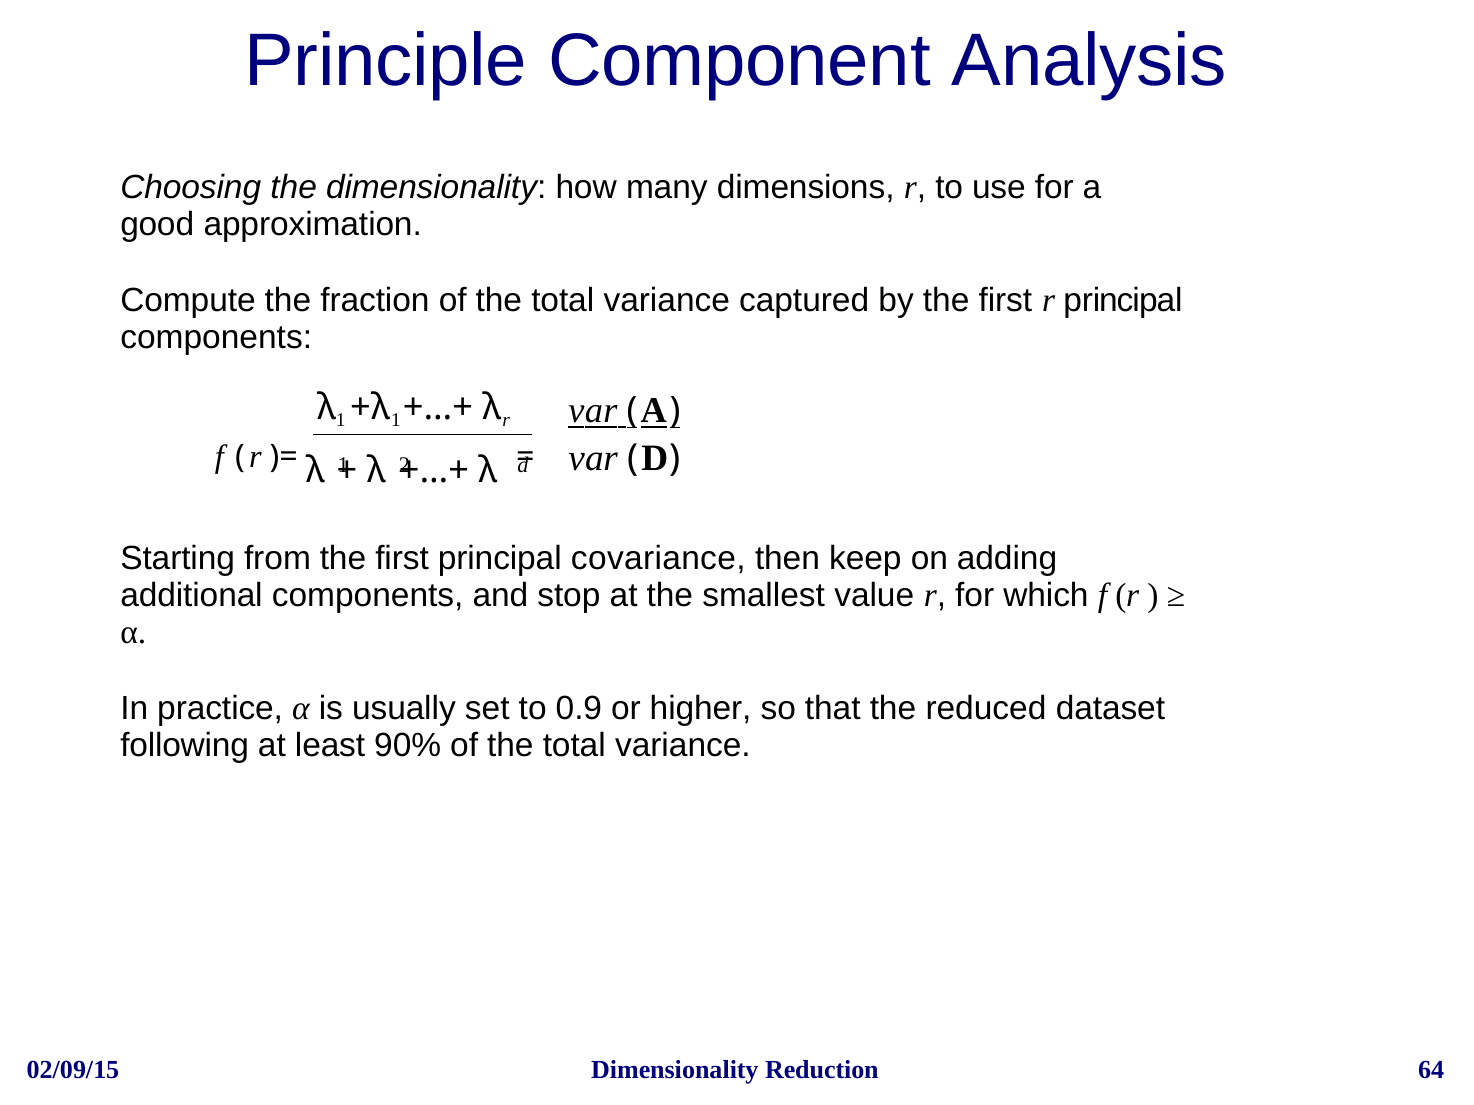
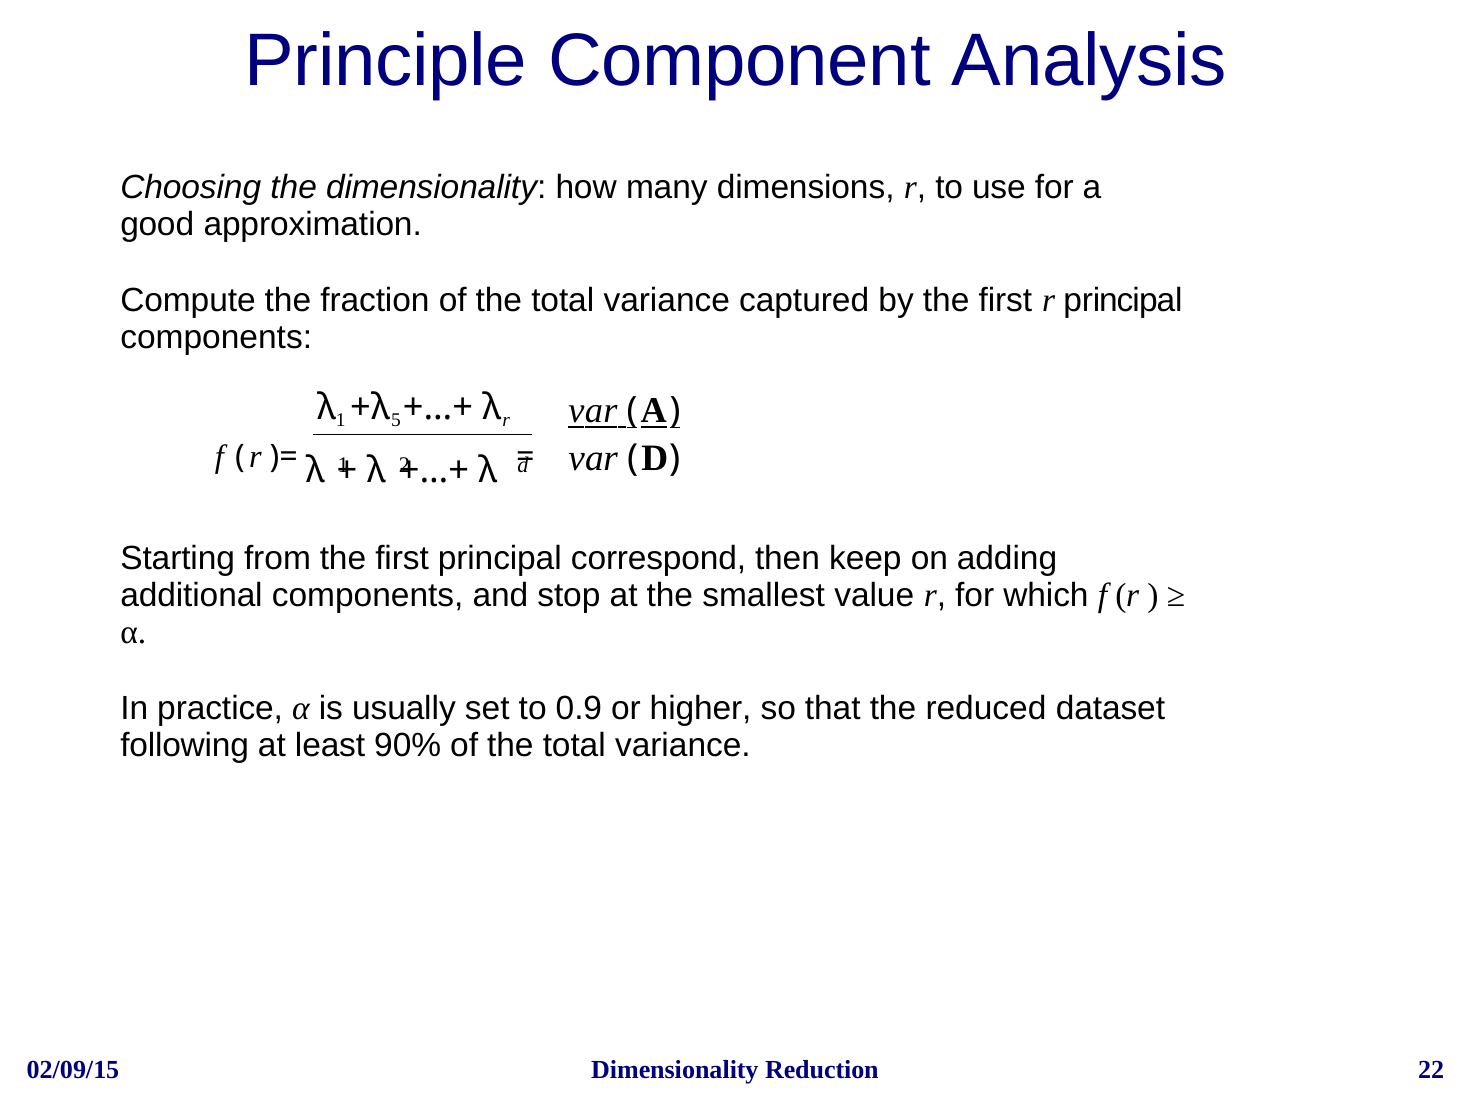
1 at (396, 421): 1 -> 5
covariance: covariance -> correspond
64: 64 -> 22
